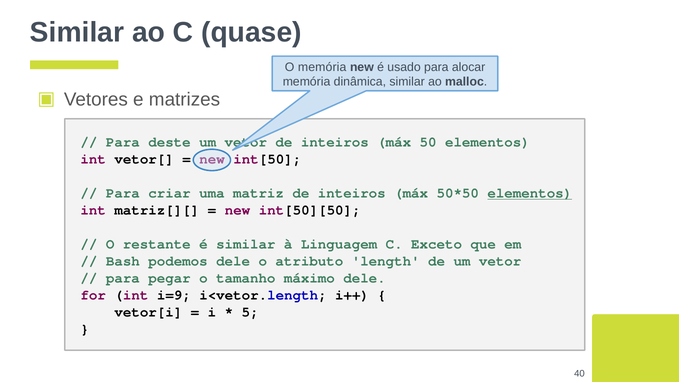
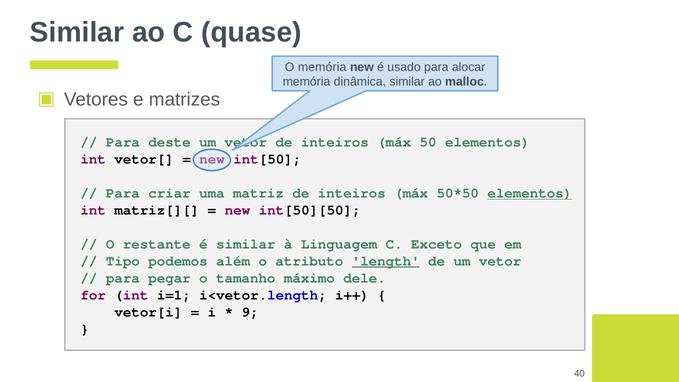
Bash: Bash -> Tipo
podemos dele: dele -> além
length underline: none -> present
i=9: i=9 -> i=1
5: 5 -> 9
